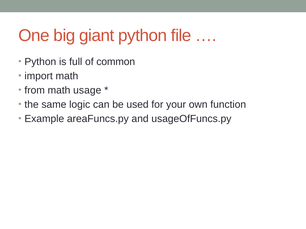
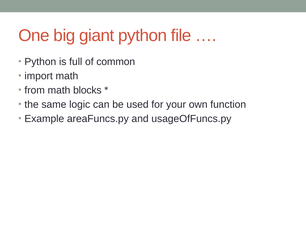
usage: usage -> blocks
